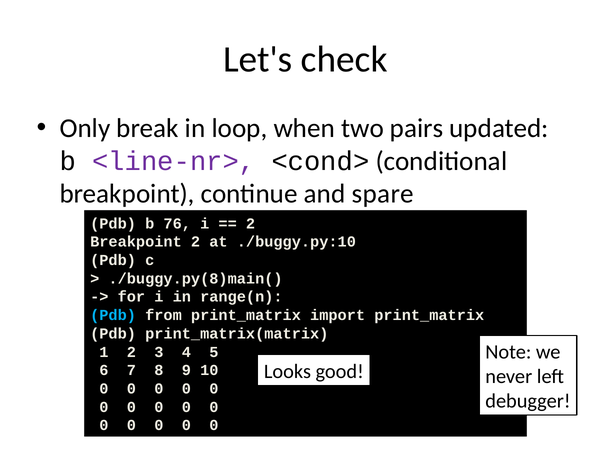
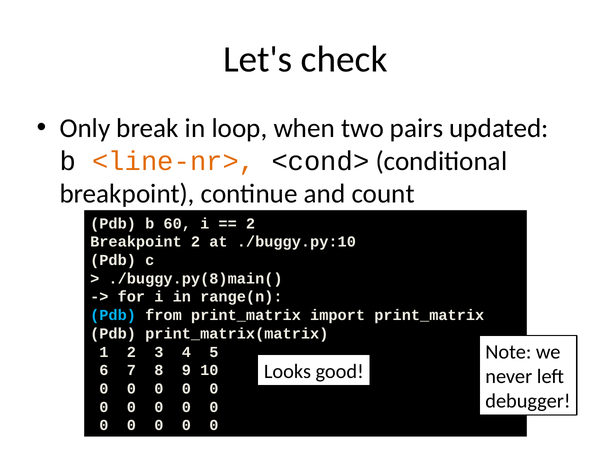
<line-nr> colour: purple -> orange
spare: spare -> count
76: 76 -> 60
